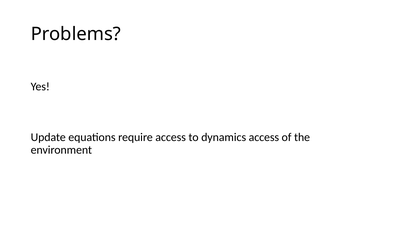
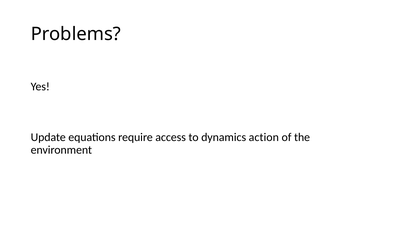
dynamics access: access -> action
